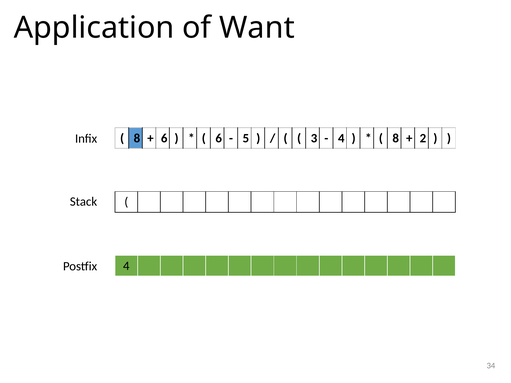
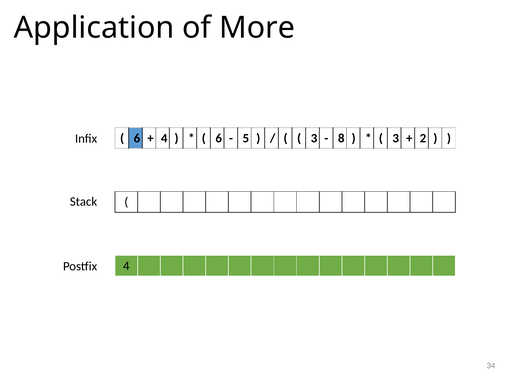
Want: Want -> More
8 at (137, 138): 8 -> 6
6 at (164, 138): 6 -> 4
4 at (341, 138): 4 -> 8
8 at (396, 138): 8 -> 3
